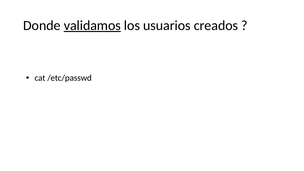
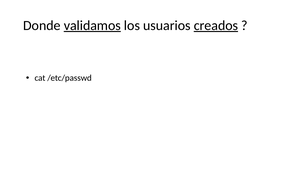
creados underline: none -> present
